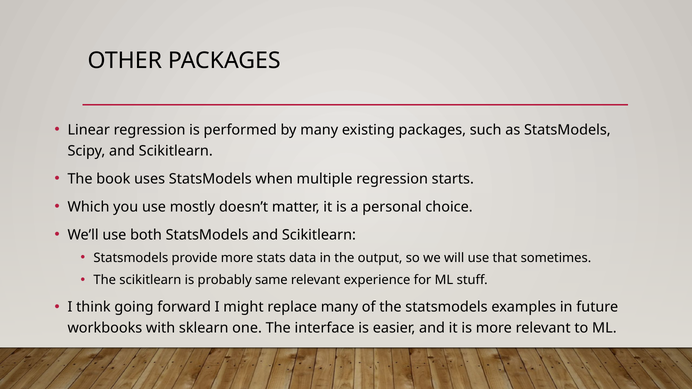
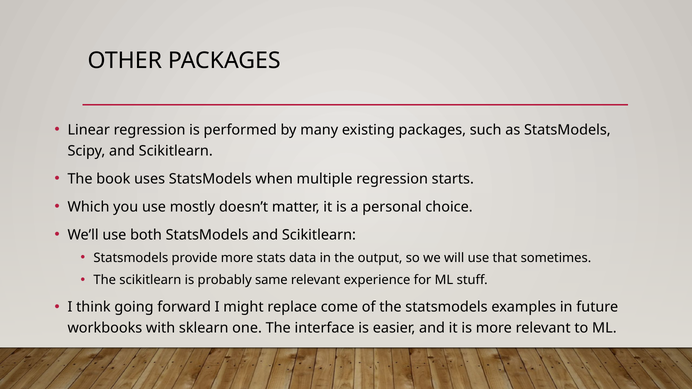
replace many: many -> come
